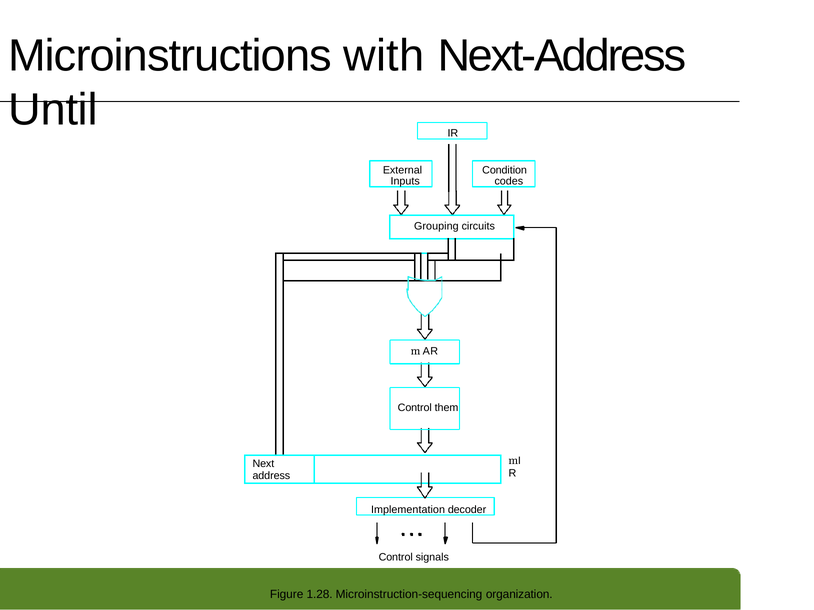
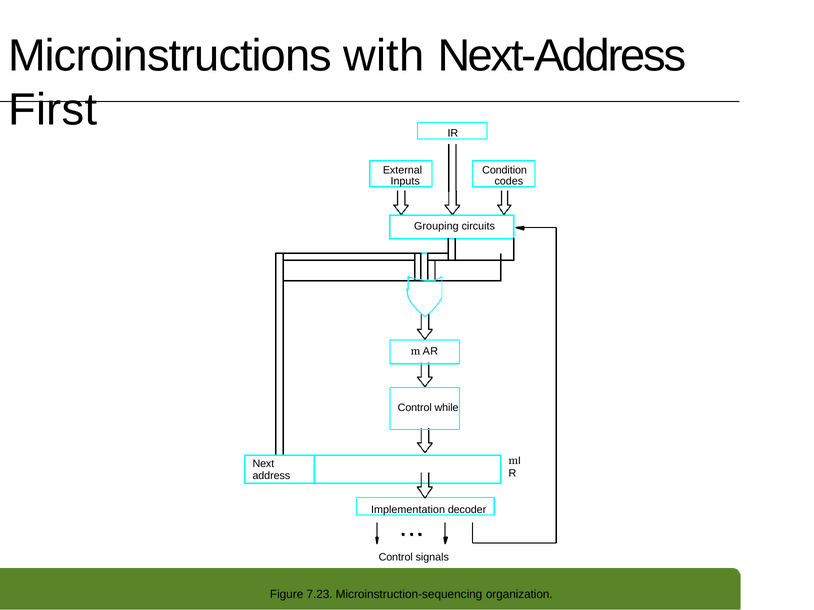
Until: Until -> First
them: them -> while
1.28: 1.28 -> 7.23
